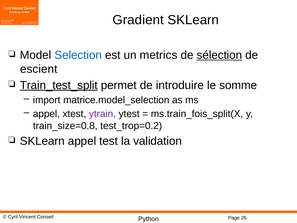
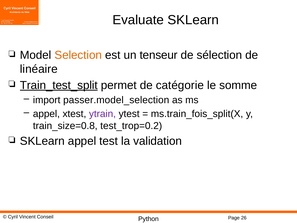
Gradient: Gradient -> Evaluate
Selection colour: blue -> orange
metrics: metrics -> tenseur
sélection underline: present -> none
escient: escient -> linéaire
introduire: introduire -> catégorie
matrice.model_selection: matrice.model_selection -> passer.model_selection
